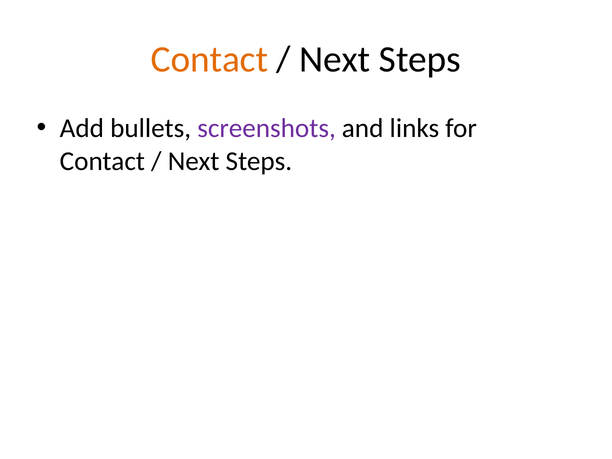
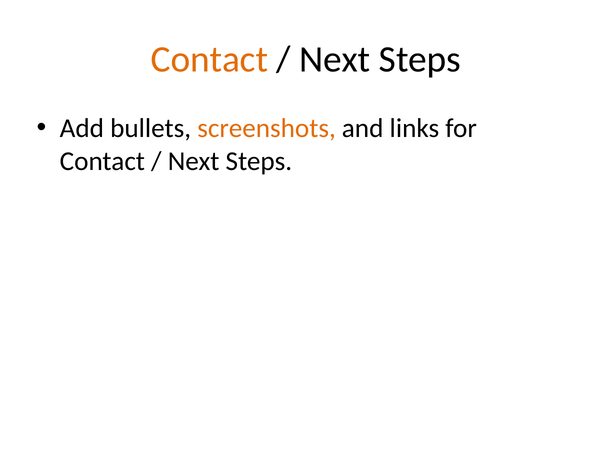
screenshots colour: purple -> orange
